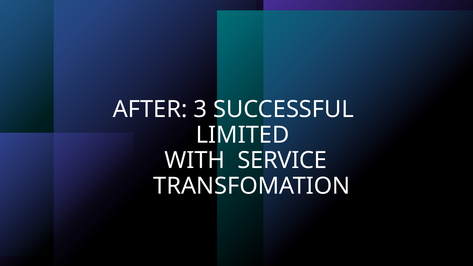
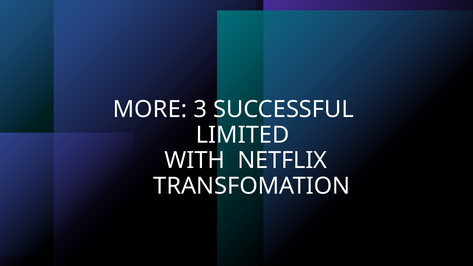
AFTER: AFTER -> MORE
SERVICE: SERVICE -> NETFLIX
